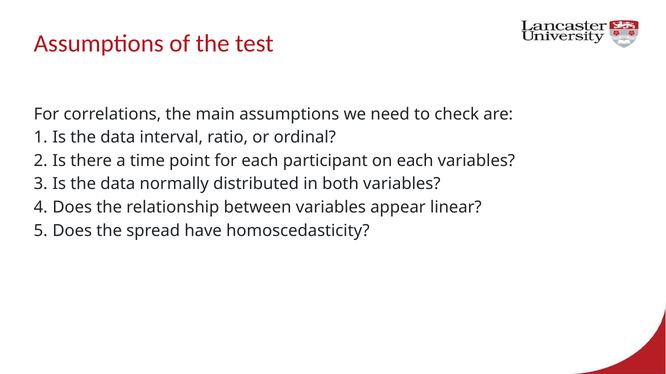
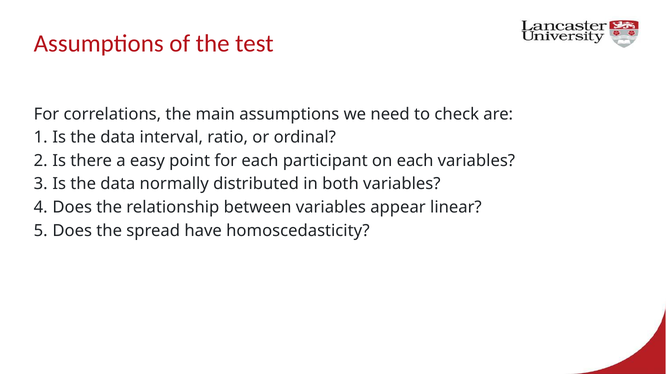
time: time -> easy
